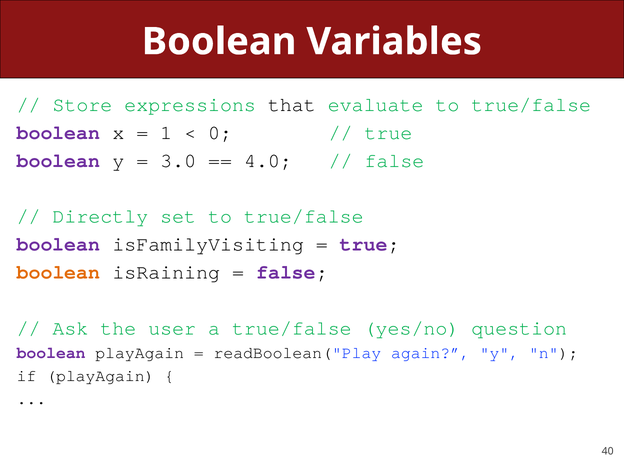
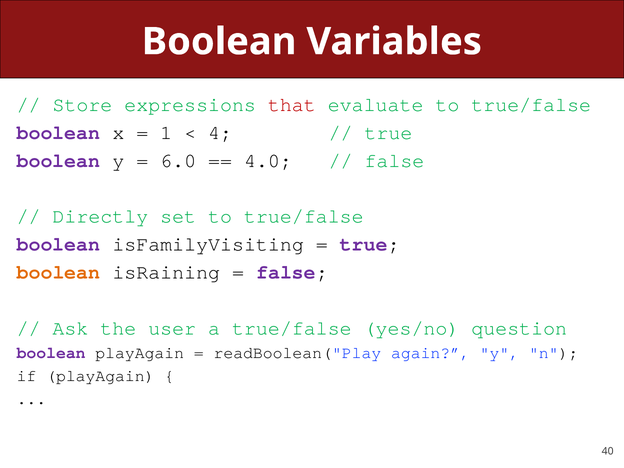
that colour: black -> red
0: 0 -> 4
3.0: 3.0 -> 6.0
